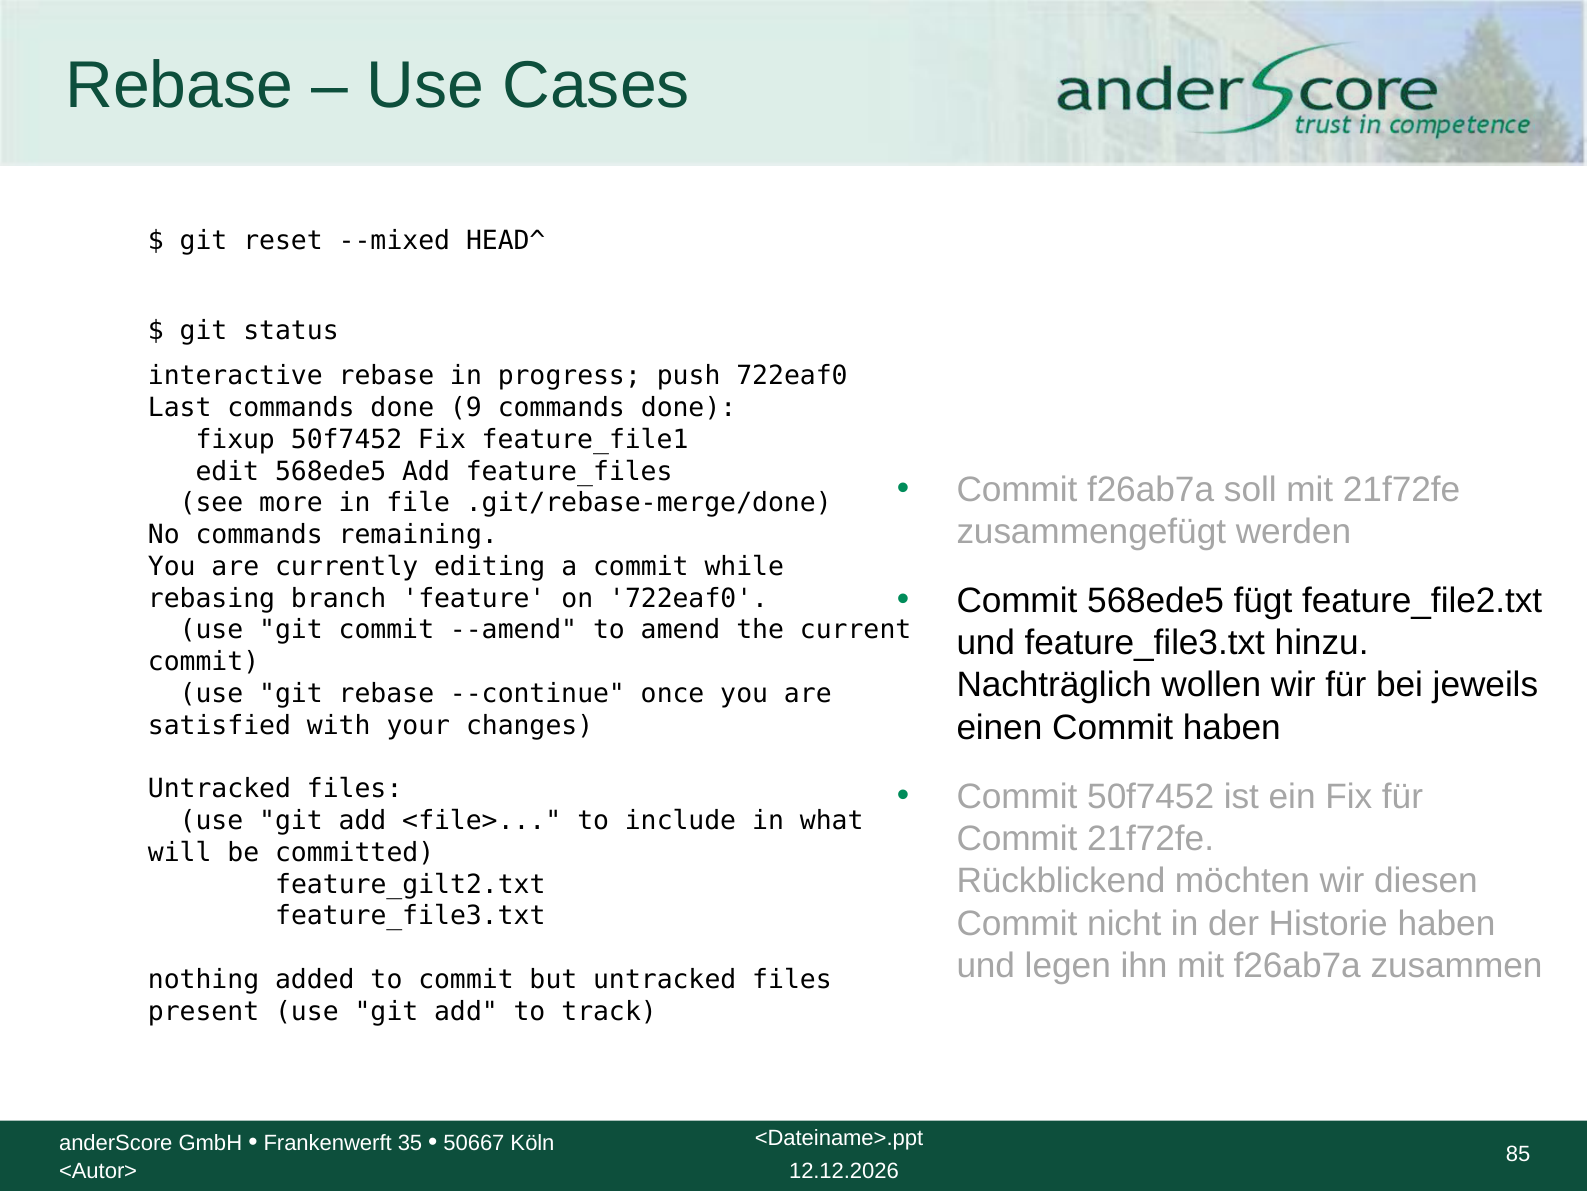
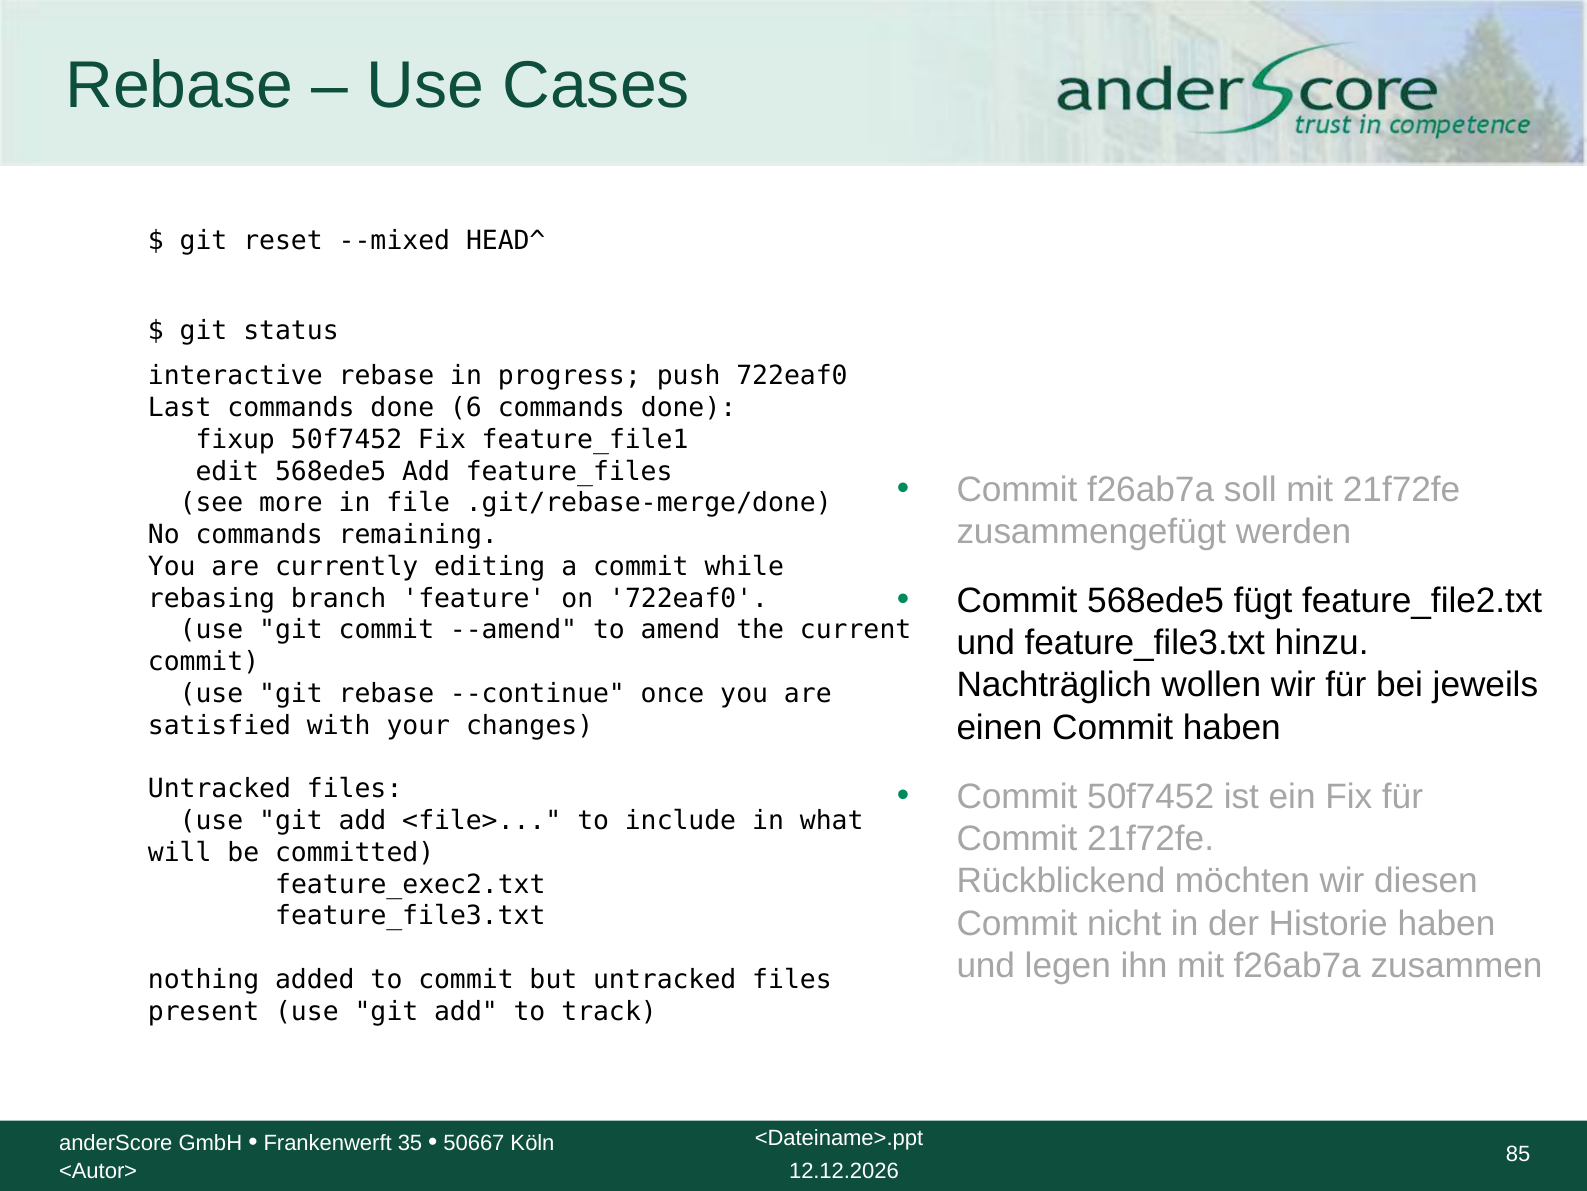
9: 9 -> 6
feature_gilt2.txt: feature_gilt2.txt -> feature_exec2.txt
